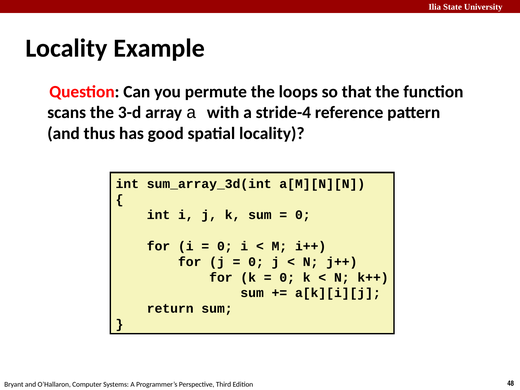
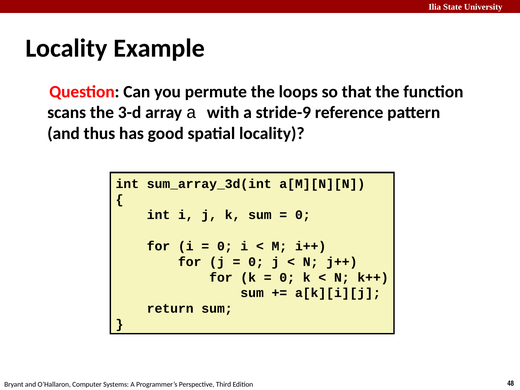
stride-4: stride-4 -> stride-9
